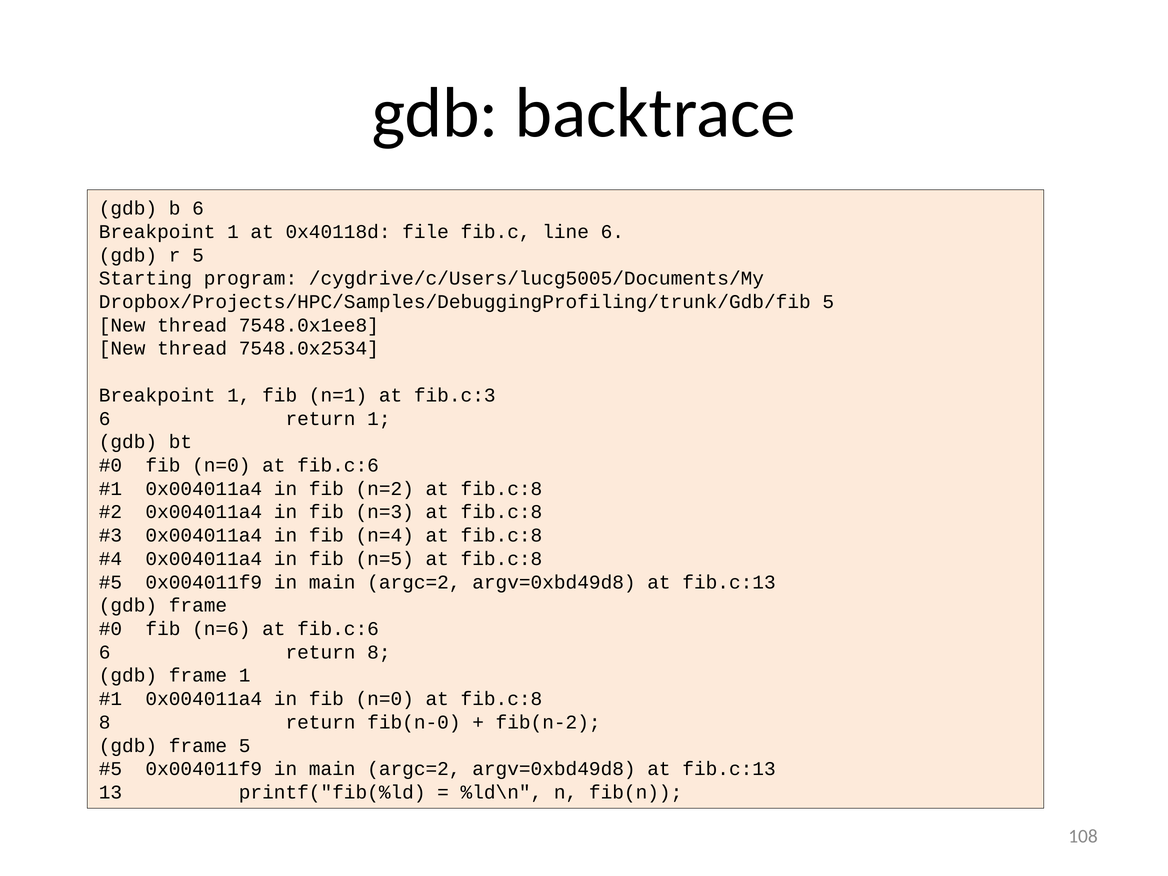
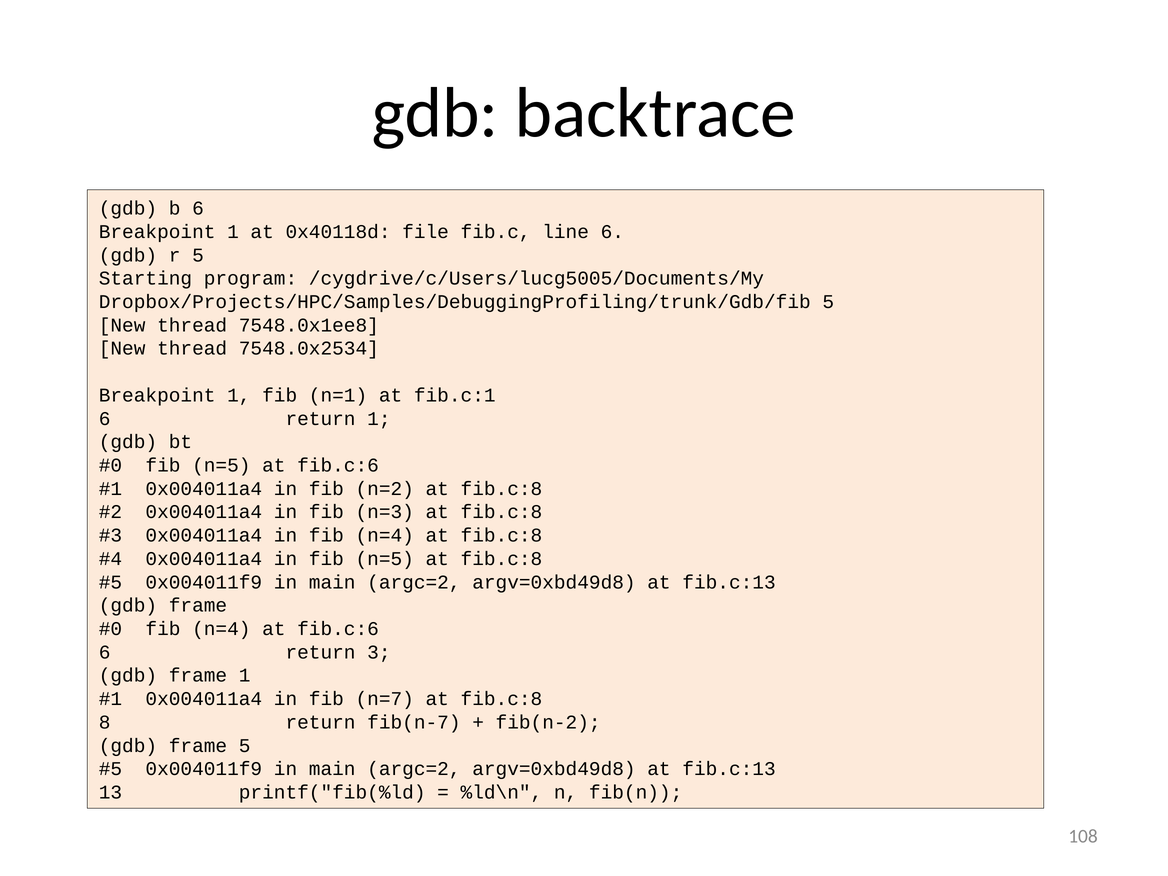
fib.c:3: fib.c:3 -> fib.c:1
n=0 at (221, 465): n=0 -> n=5
n=6 at (221, 629): n=6 -> n=4
return 8: 8 -> 3
in fib n=0: n=0 -> n=7
fib(n-0: fib(n-0 -> fib(n-7
